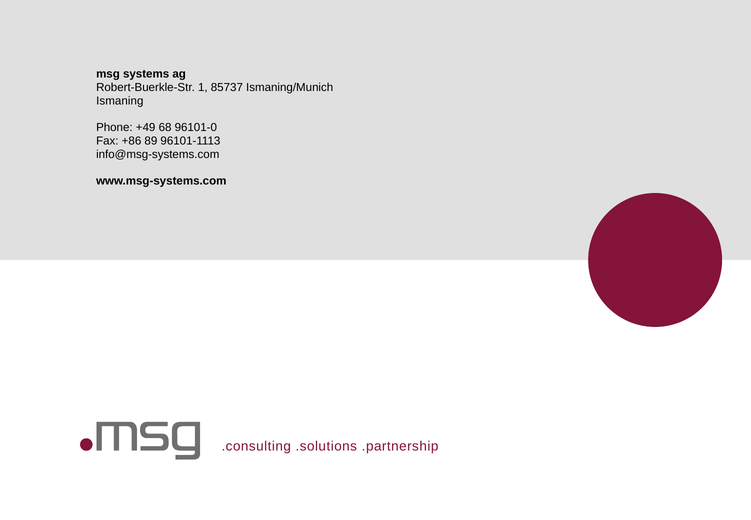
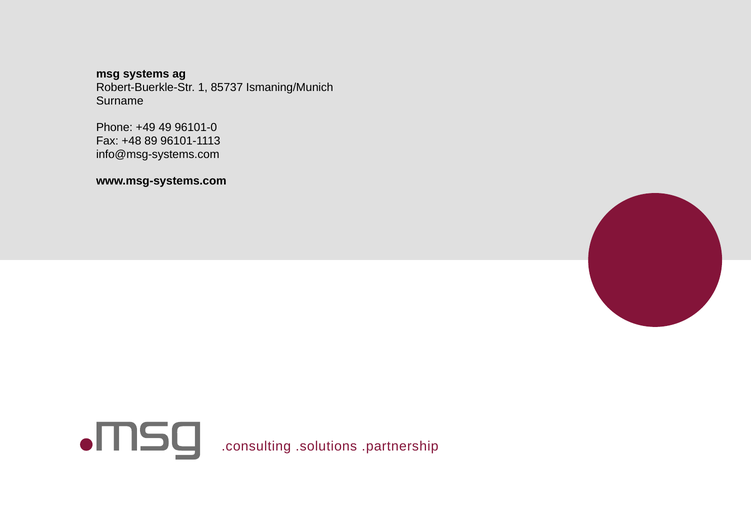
Ismaning: Ismaning -> Surname
68: 68 -> 49
+86: +86 -> +48
